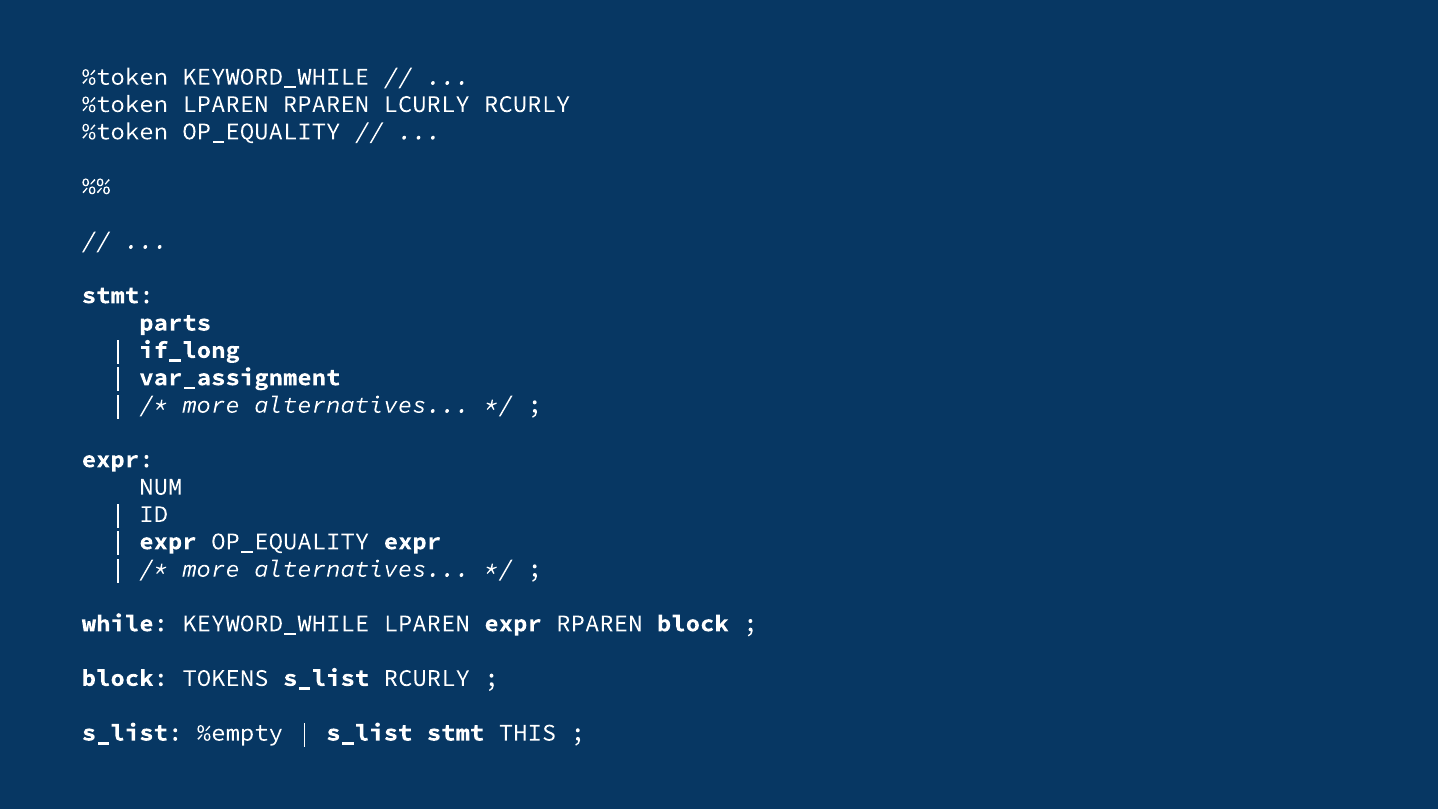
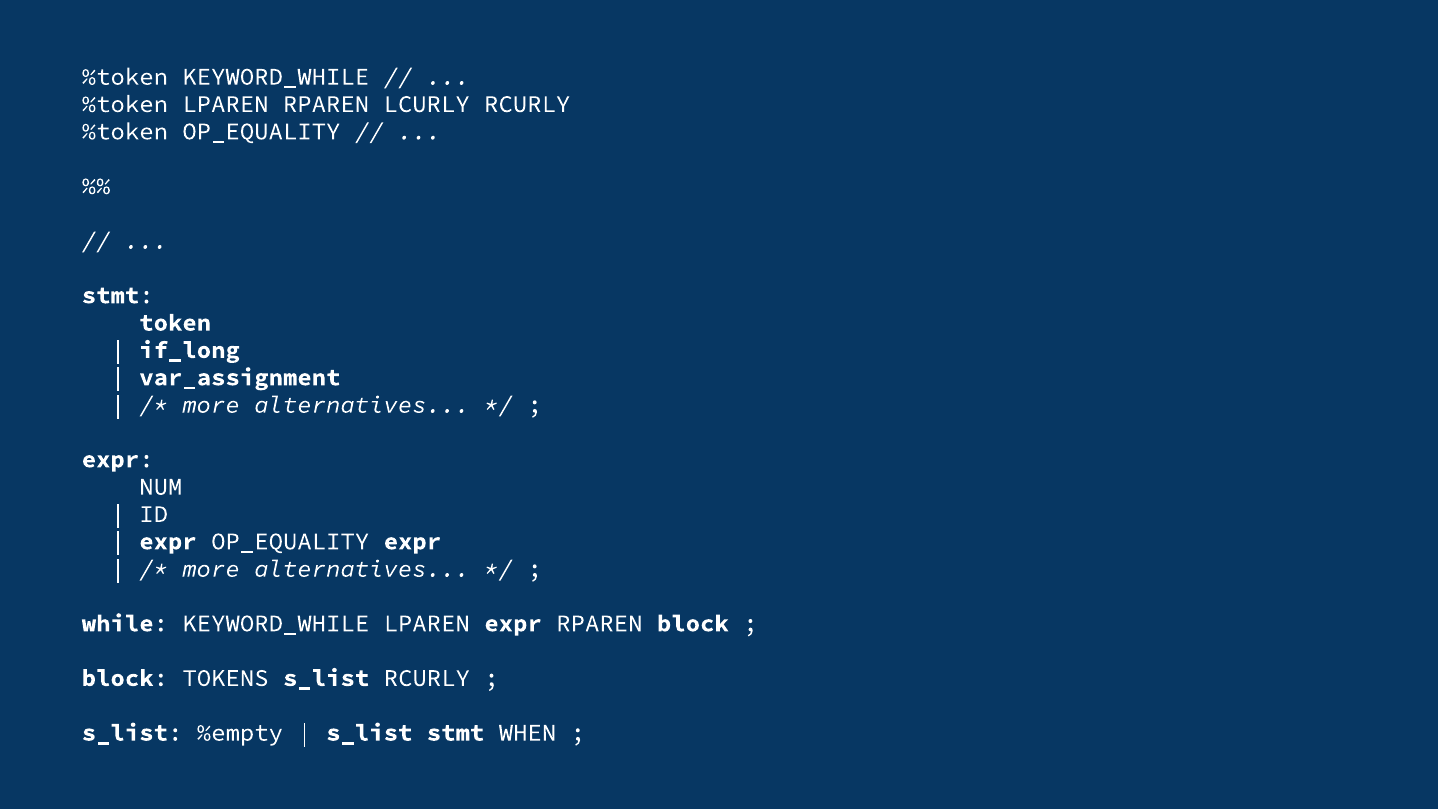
parts: parts -> token
THIS: THIS -> WHEN
